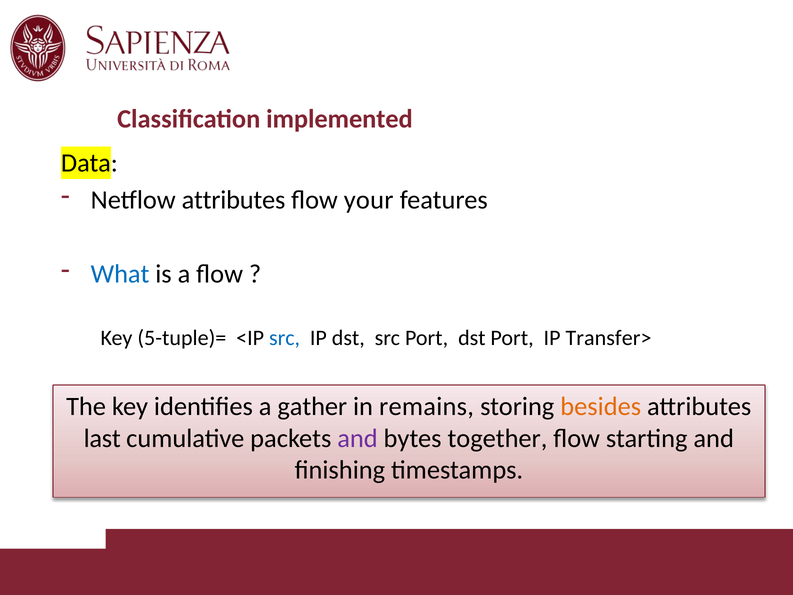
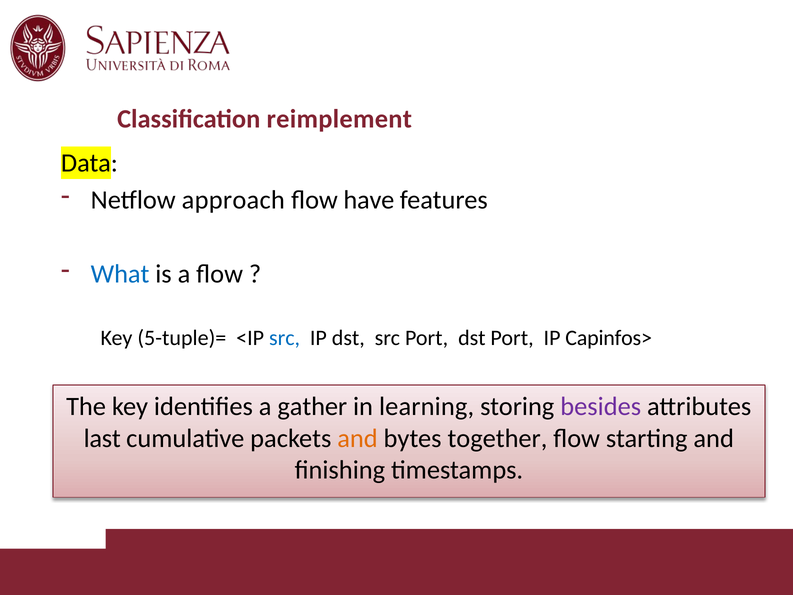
implemented: implemented -> reimplement
Netflow attributes: attributes -> approach
your: your -> have
Transfer>: Transfer> -> Capinfos>
remains: remains -> learning
besides colour: orange -> purple
and at (357, 438) colour: purple -> orange
